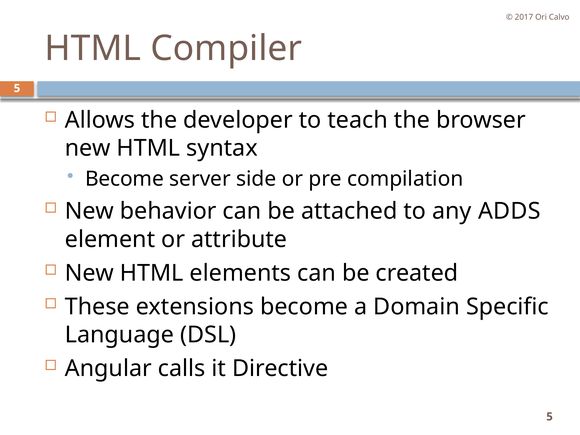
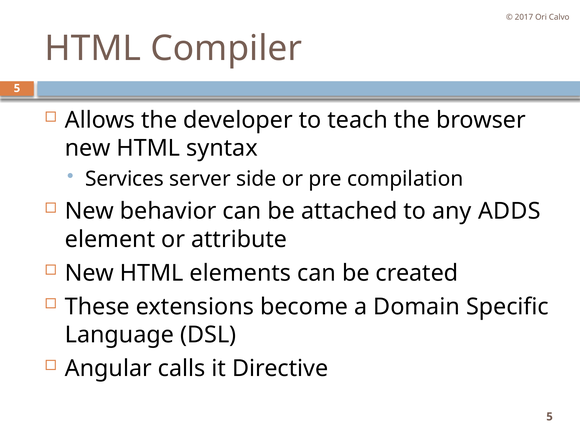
Become at (125, 179): Become -> Services
